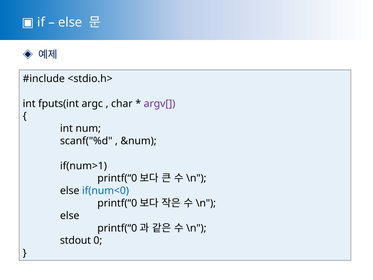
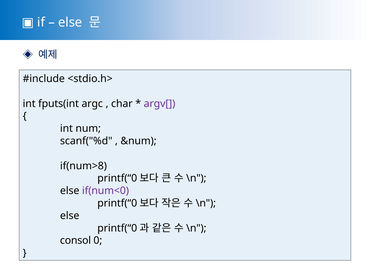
if(num>1: if(num>1 -> if(num>8
if(num<0 colour: blue -> purple
stdout: stdout -> consol
